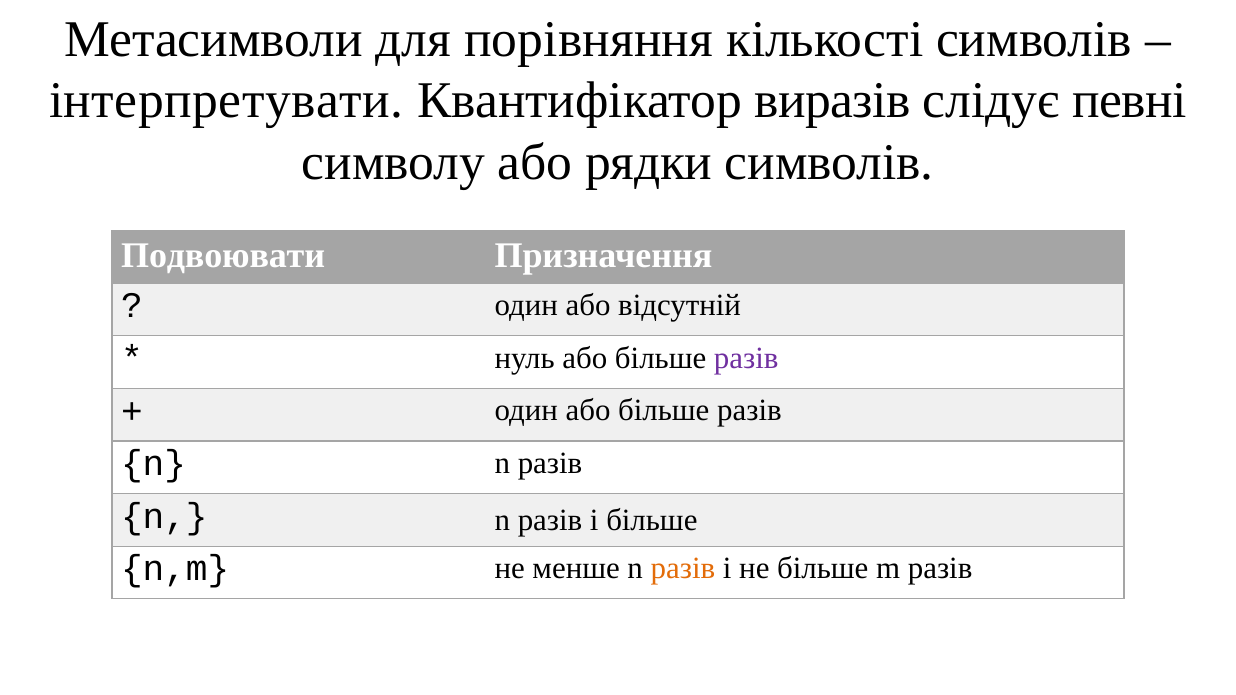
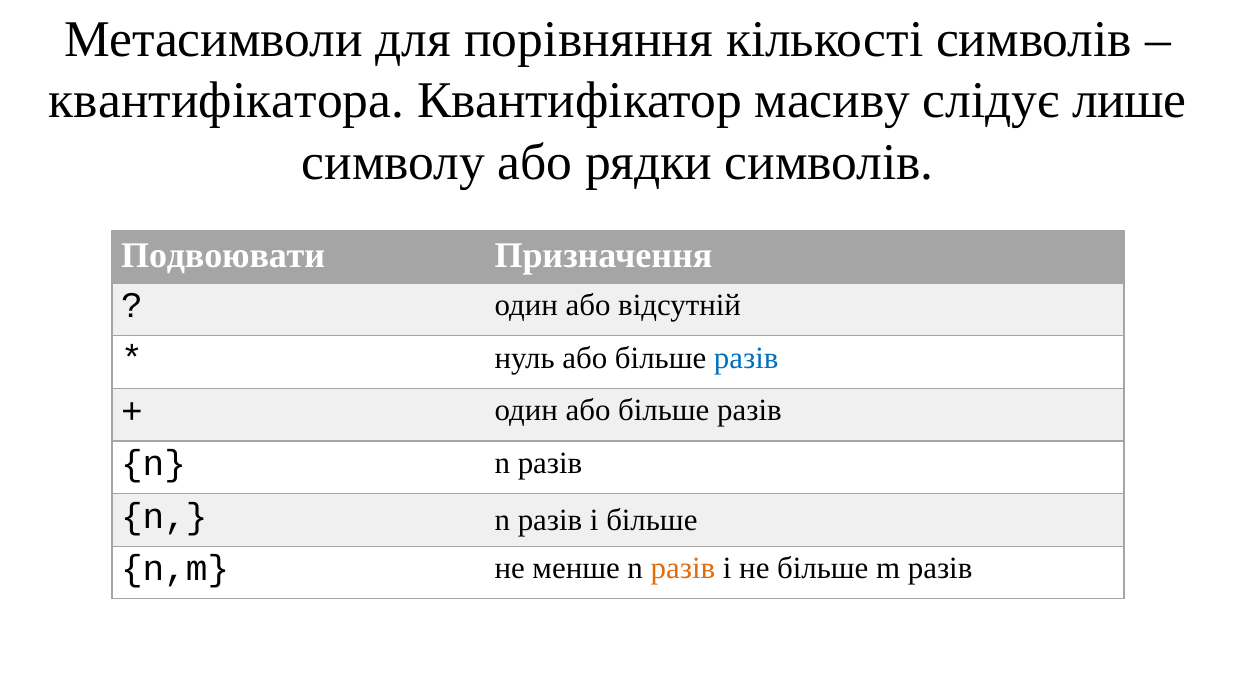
інтерпретувати: інтерпретувати -> квантифікатора
виразів: виразів -> масиву
певні: певні -> лише
разів at (746, 358) colour: purple -> blue
